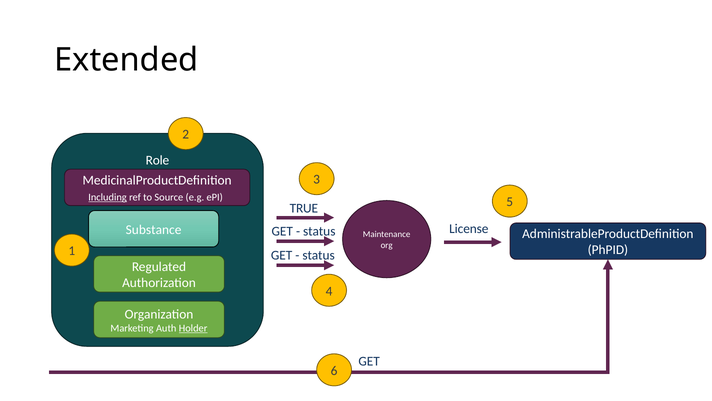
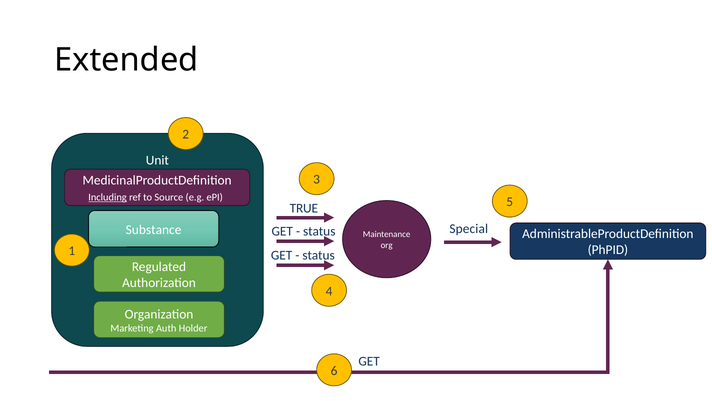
Role: Role -> Unit
License: License -> Special
Holder underline: present -> none
